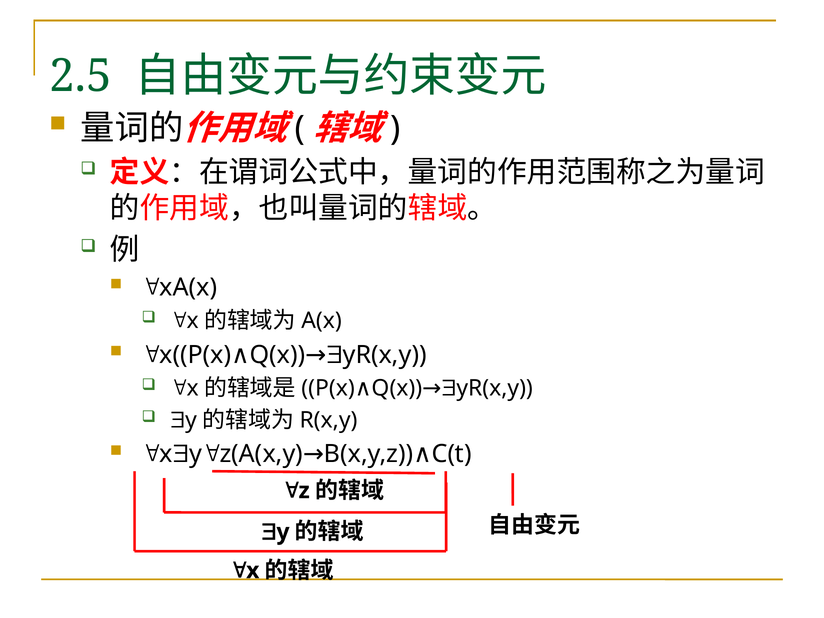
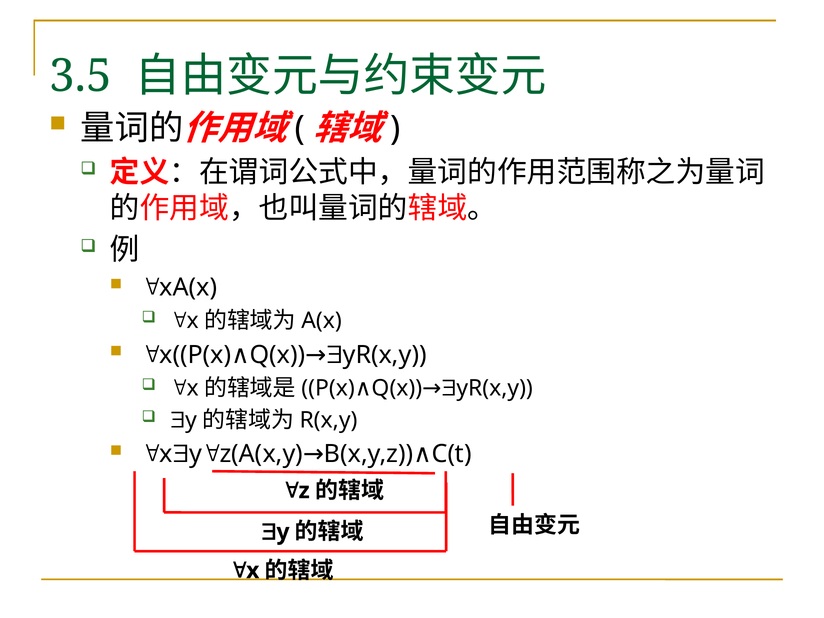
2.5: 2.5 -> 3.5
